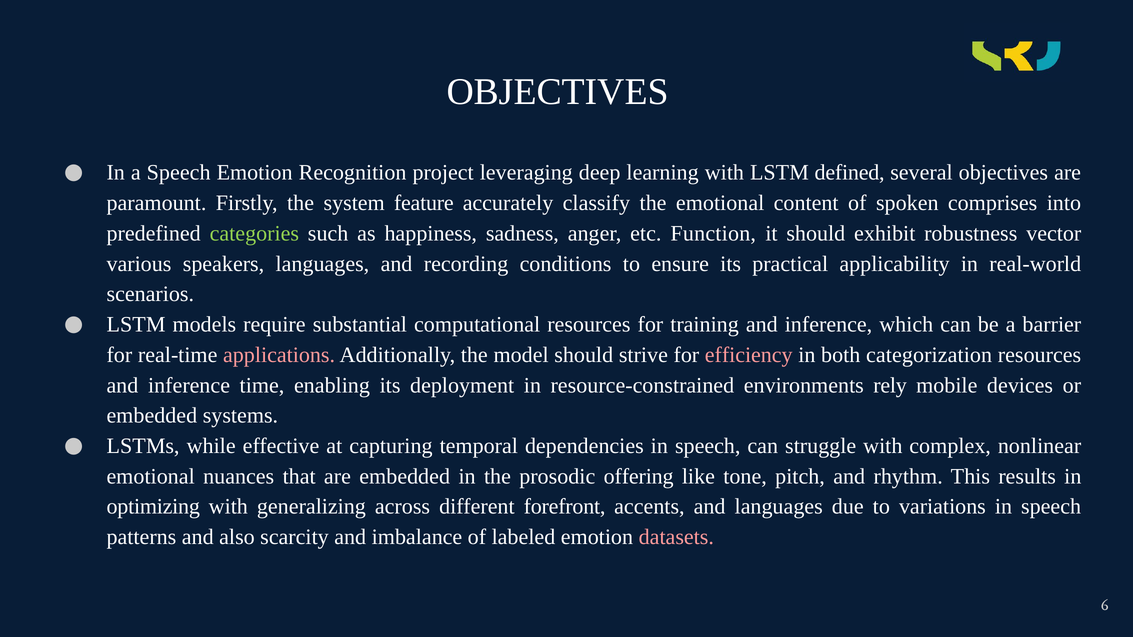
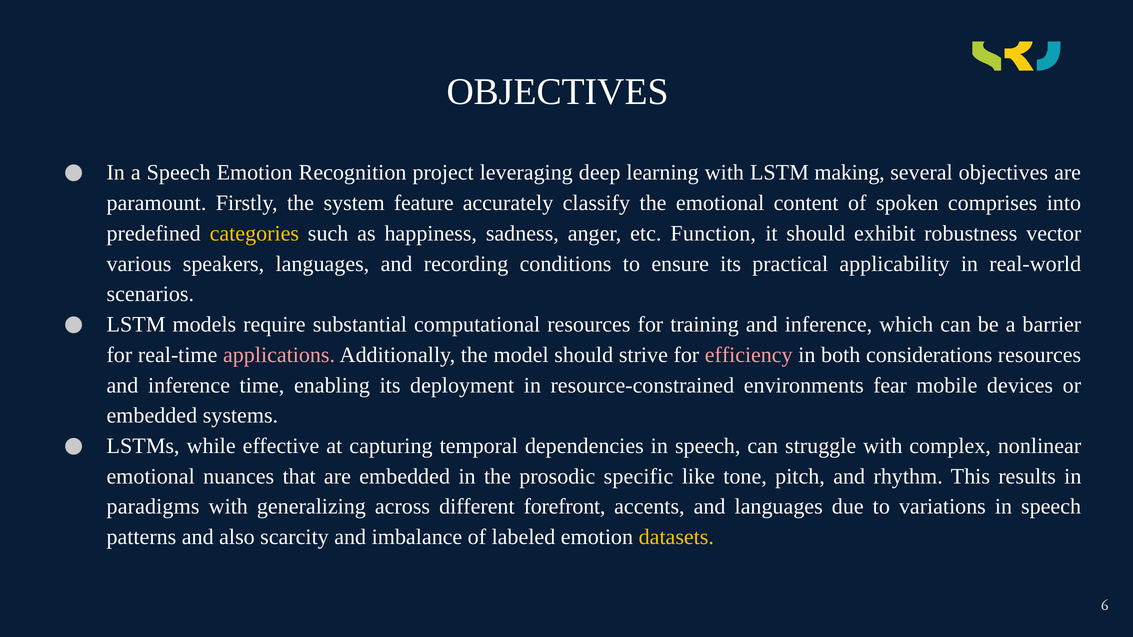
defined: defined -> making
categories colour: light green -> yellow
categorization: categorization -> considerations
rely: rely -> fear
offering: offering -> specific
optimizing: optimizing -> paradigms
datasets colour: pink -> yellow
